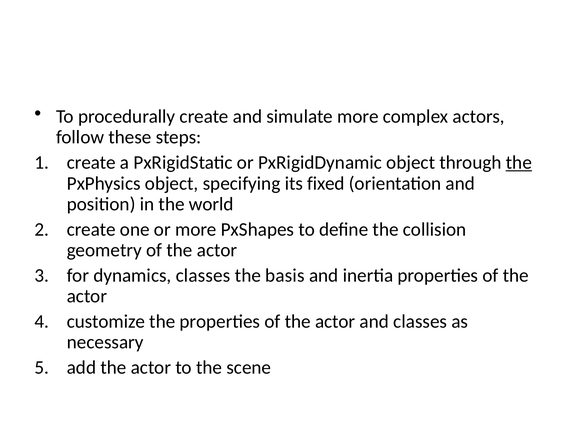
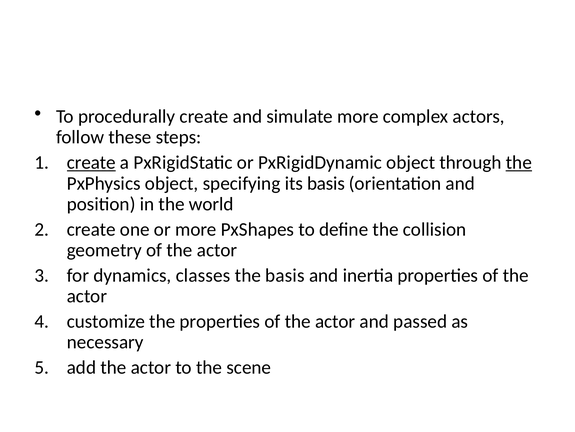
create at (91, 162) underline: none -> present
its fixed: fixed -> basis
and classes: classes -> passed
